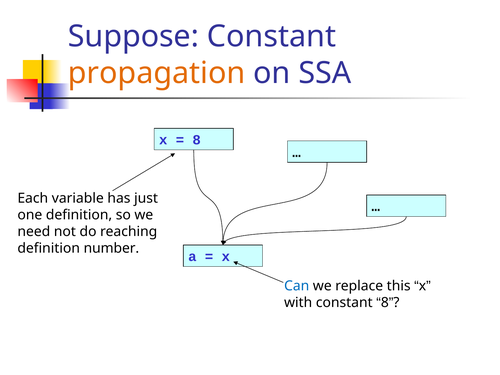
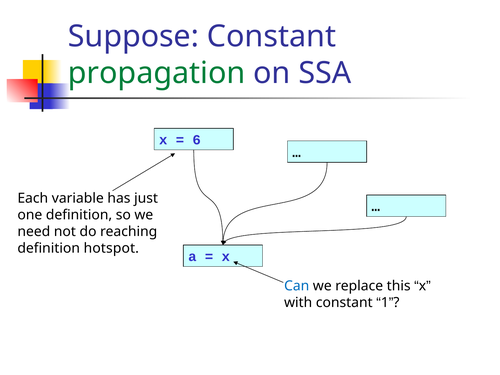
propagation colour: orange -> green
8 at (197, 140): 8 -> 6
number: number -> hotspot
8 at (385, 303): 8 -> 1
